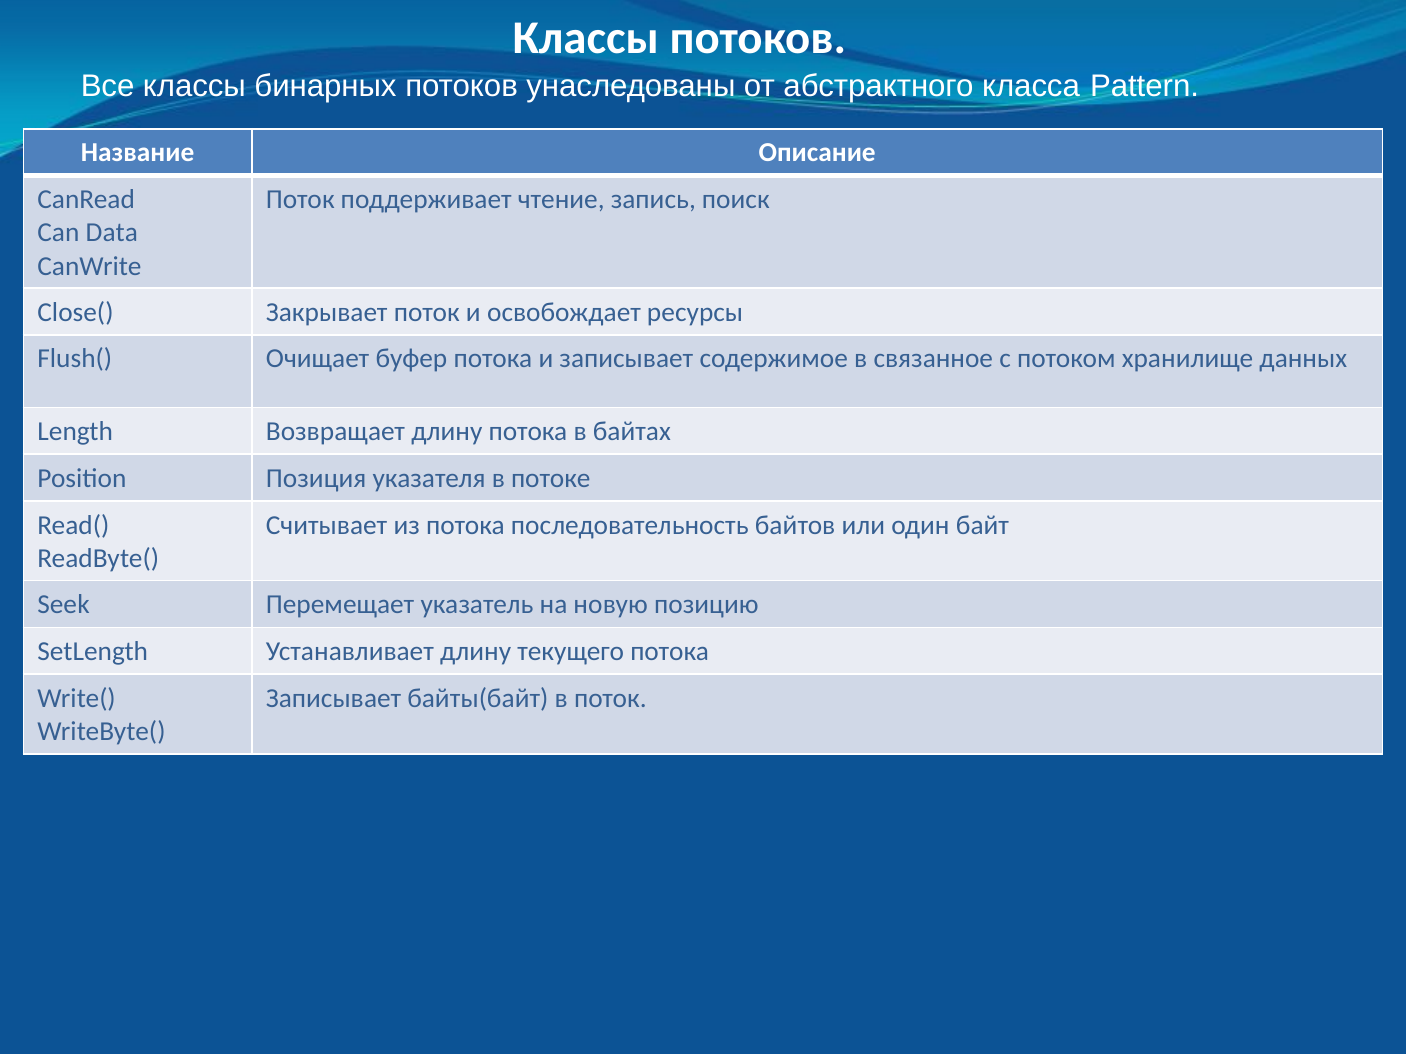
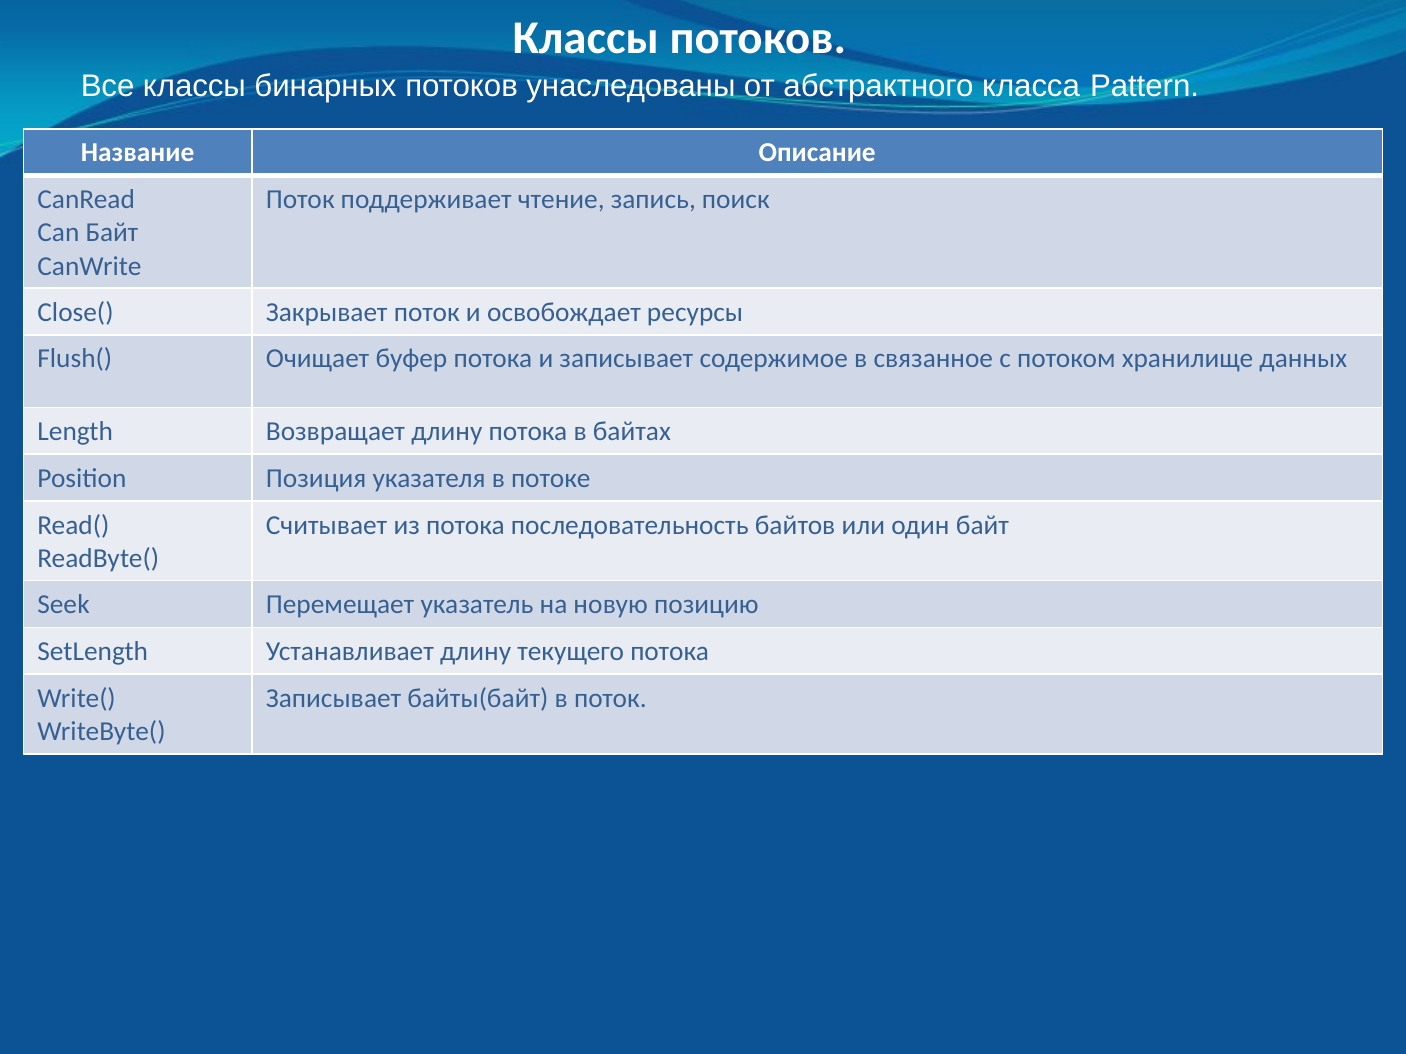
Can Data: Data -> Байт
